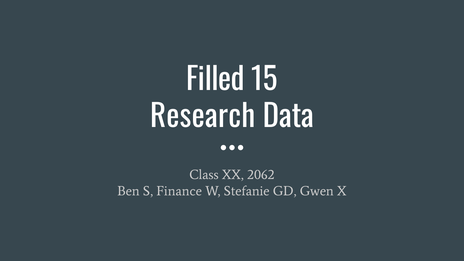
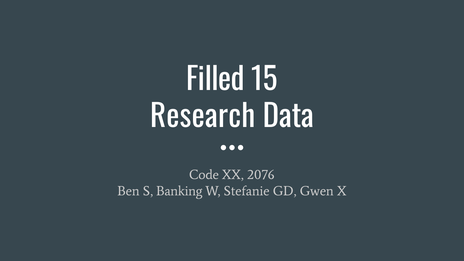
Class: Class -> Code
2062: 2062 -> 2076
Finance: Finance -> Banking
